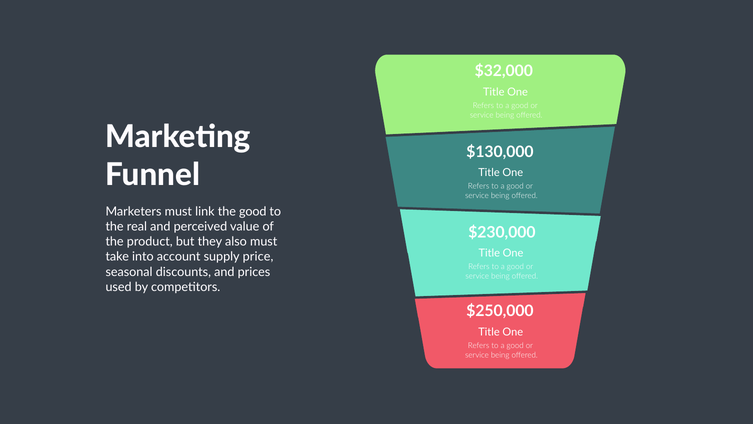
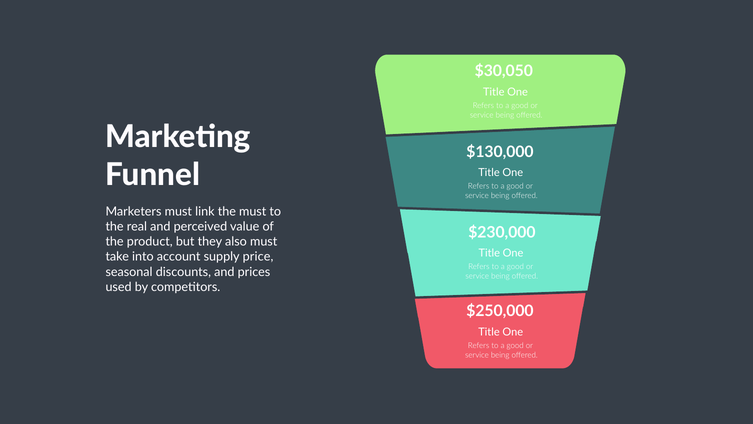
$32,000: $32,000 -> $30,050
the good: good -> must
